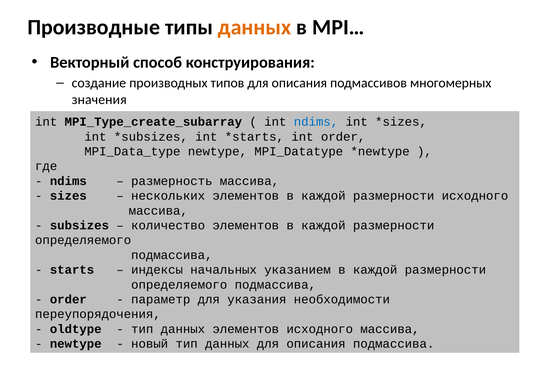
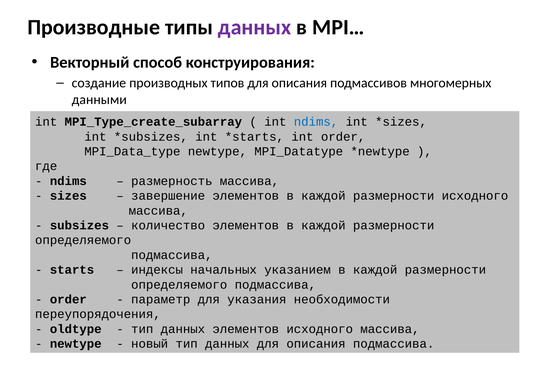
данных at (255, 27) colour: orange -> purple
значения: значения -> данными
нескольких: нескольких -> завершение
